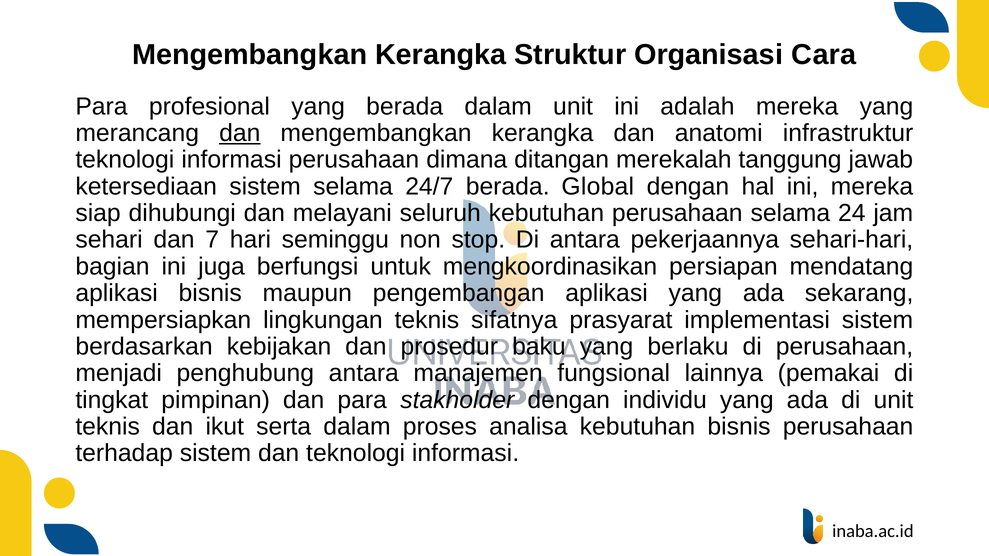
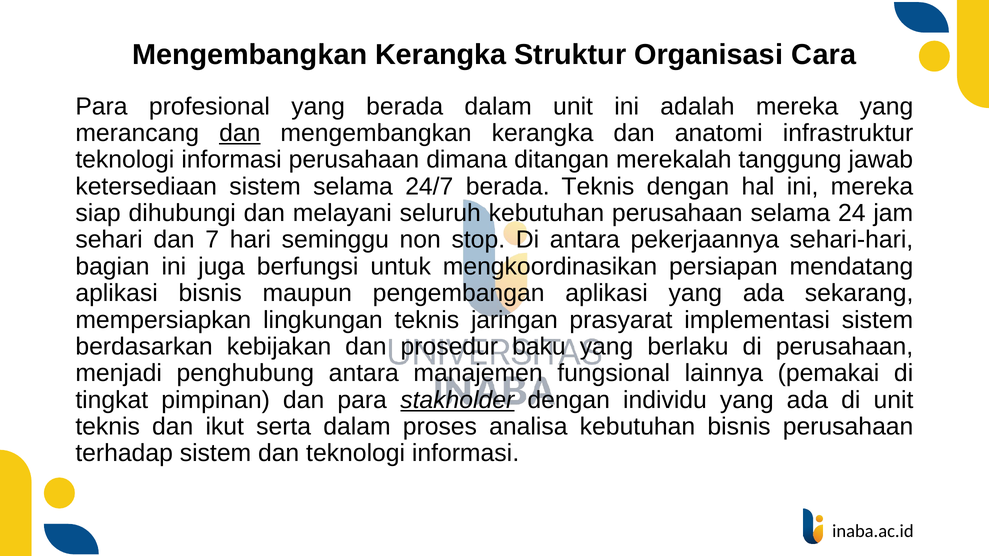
berada Global: Global -> Teknis
sifatnya: sifatnya -> jaringan
stakholder underline: none -> present
